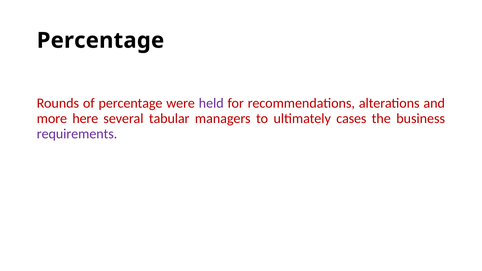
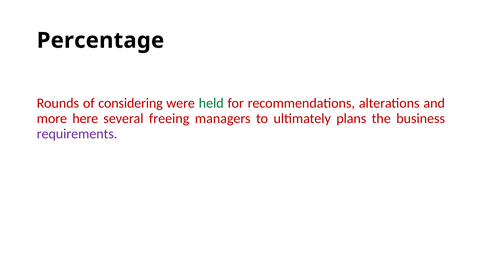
of percentage: percentage -> considering
held colour: purple -> green
tabular: tabular -> freeing
cases: cases -> plans
